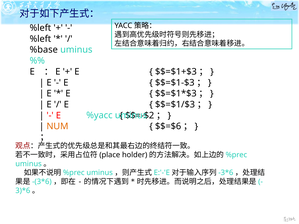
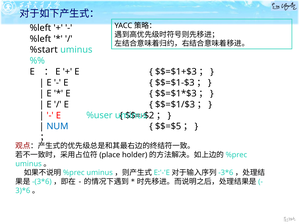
%base: %base -> %start
%yacc: %yacc -> %user
NUM colour: orange -> blue
$$=$6: $$=$6 -> $$=$5
